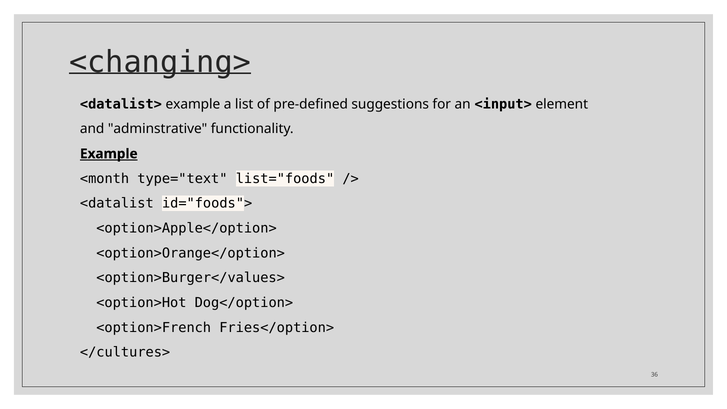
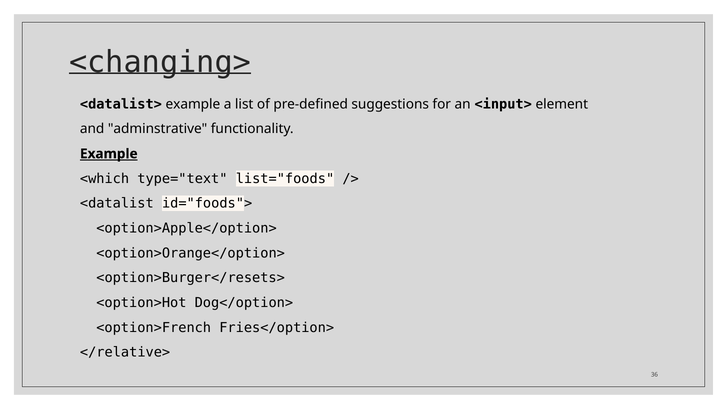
<month: <month -> <which
<option>Burger</values>: <option>Burger</values> -> <option>Burger</resets>
</cultures>: </cultures> -> </relative>
